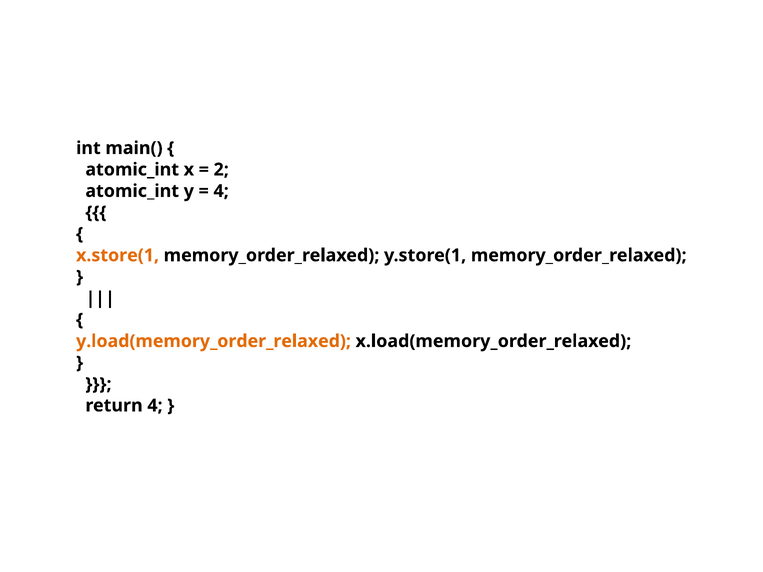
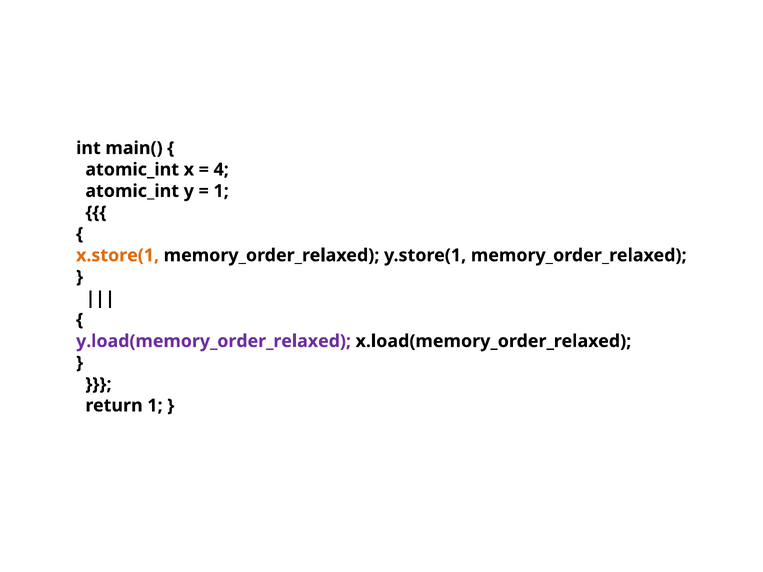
2: 2 -> 4
4 at (221, 191): 4 -> 1
y.load(memory_order_relaxed colour: orange -> purple
return 4: 4 -> 1
